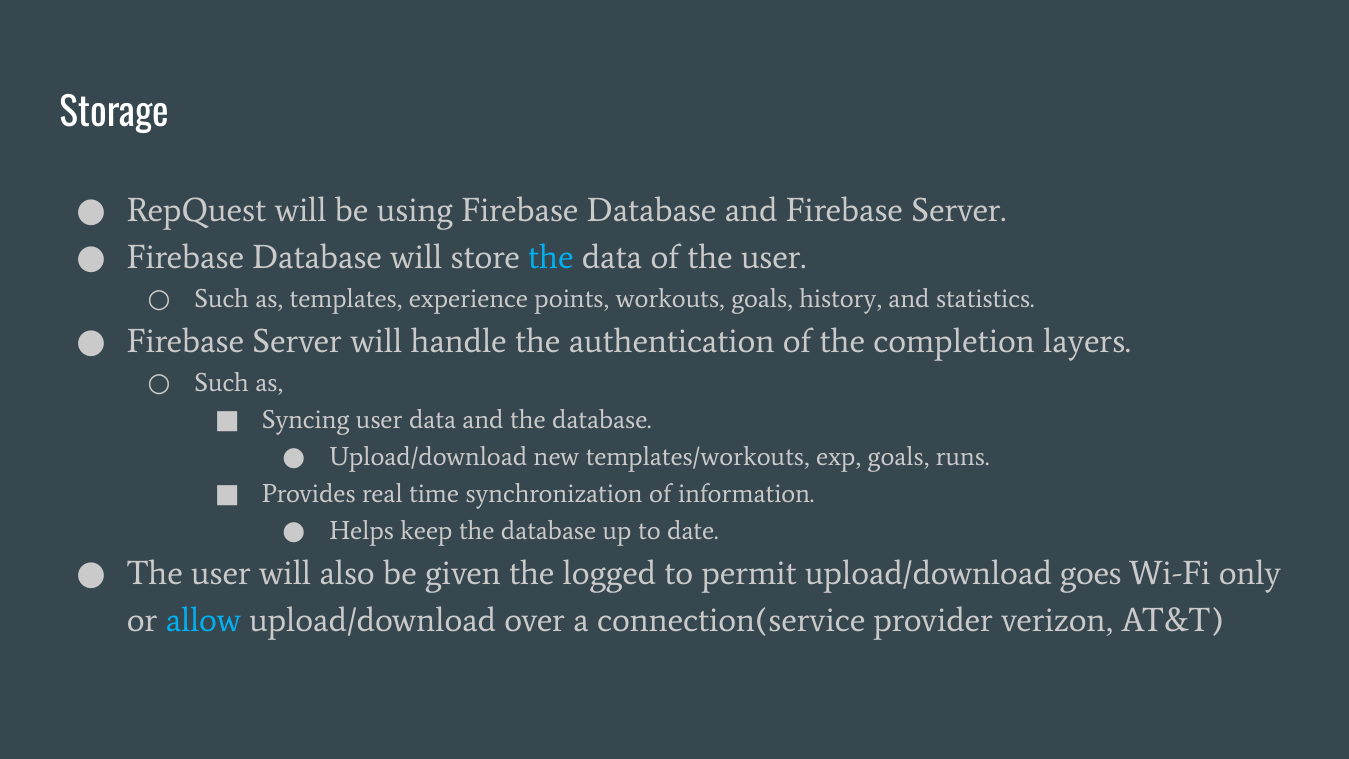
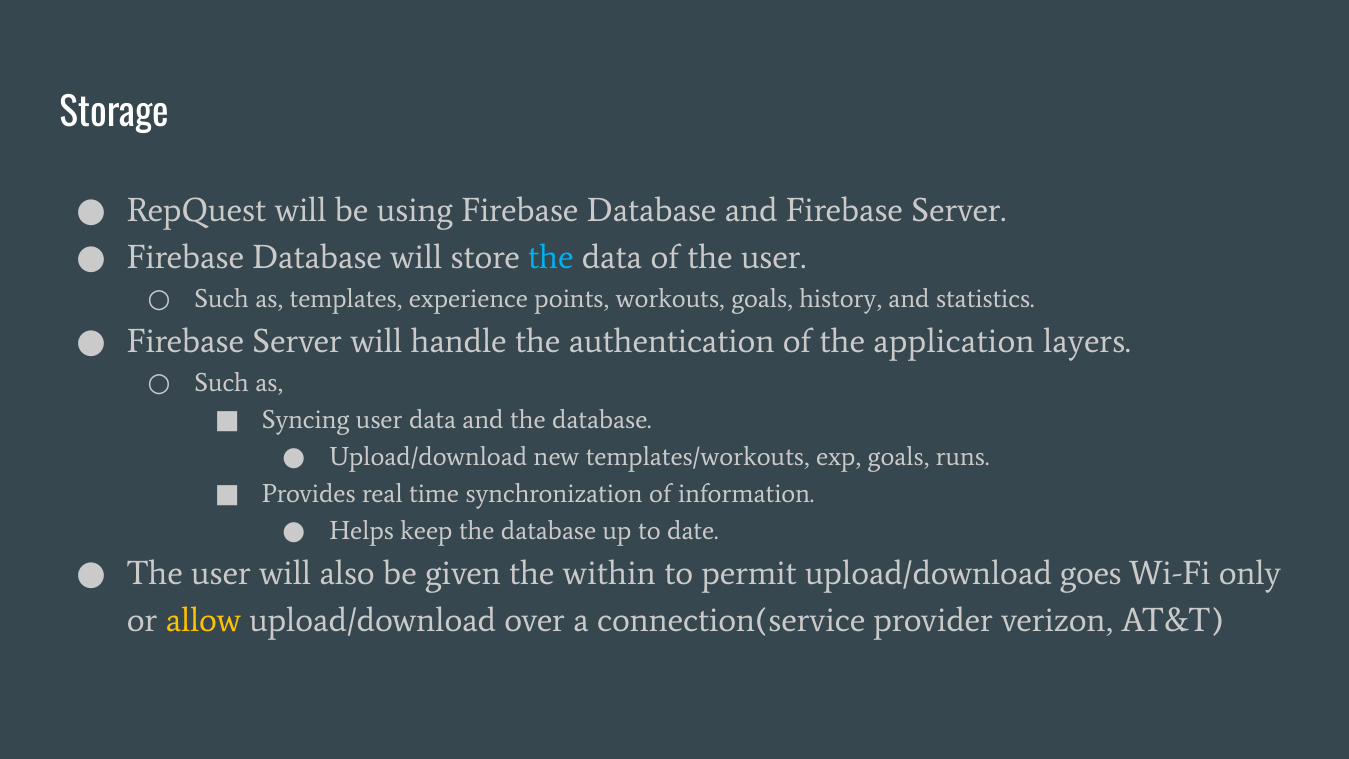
completion: completion -> application
logged: logged -> within
allow colour: light blue -> yellow
